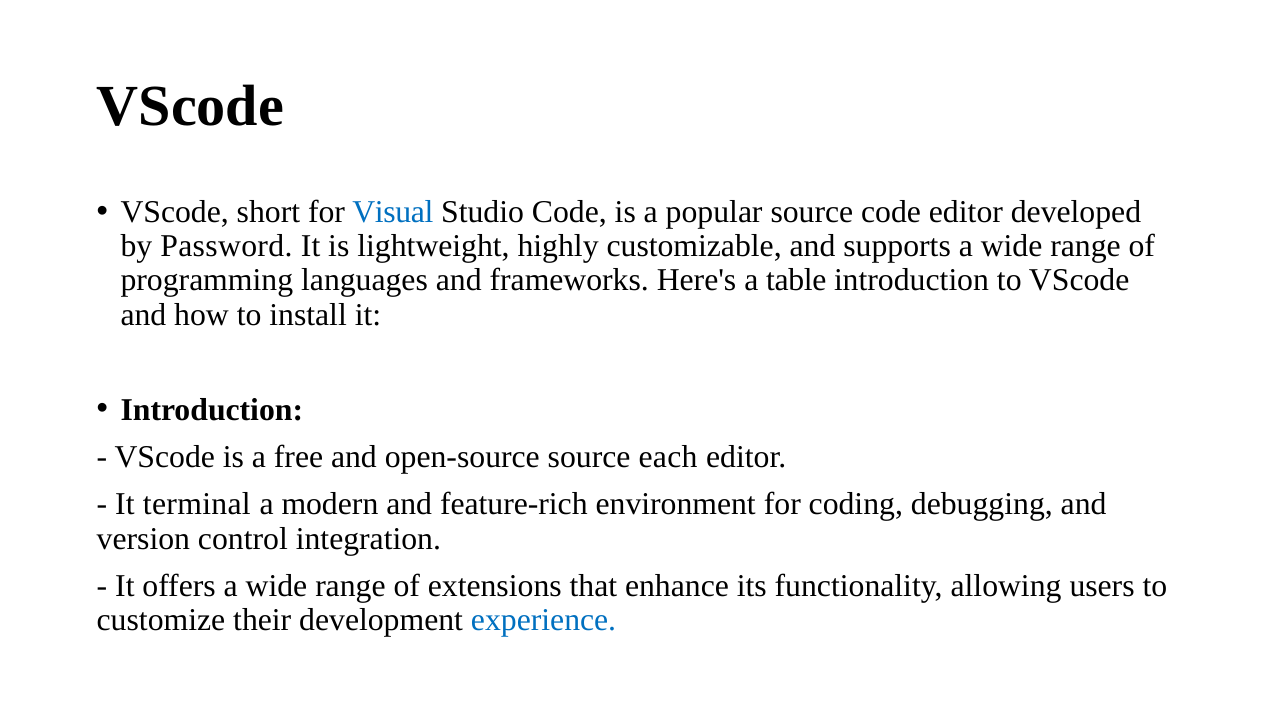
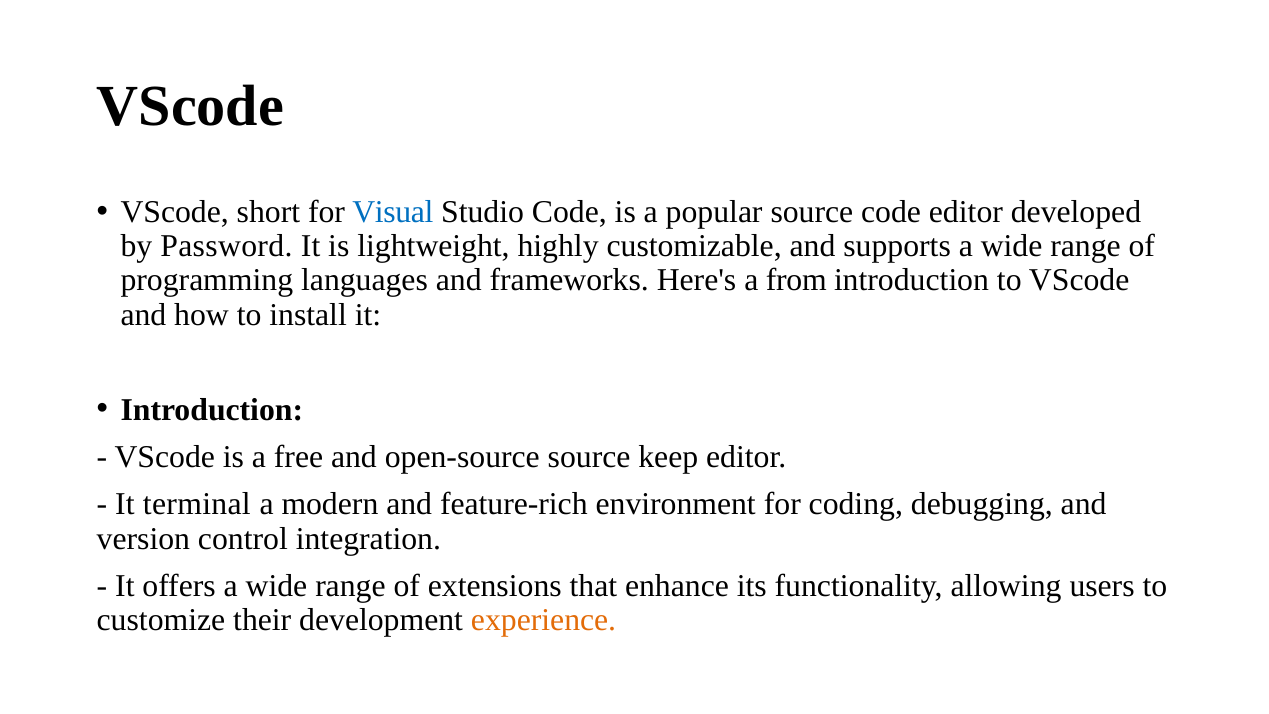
table: table -> from
each: each -> keep
experience colour: blue -> orange
